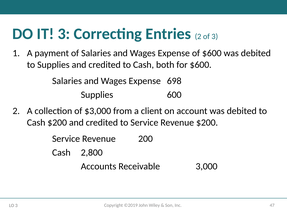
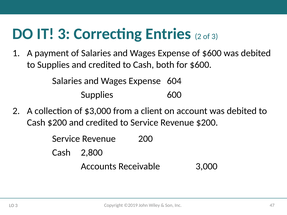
698: 698 -> 604
